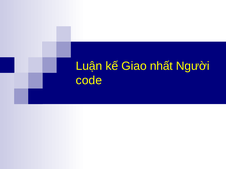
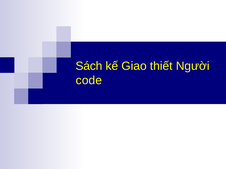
Luận: Luận -> Sách
nhất: nhất -> thiết
